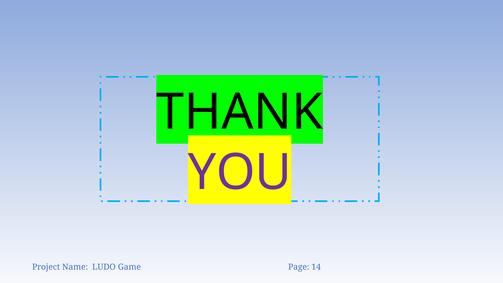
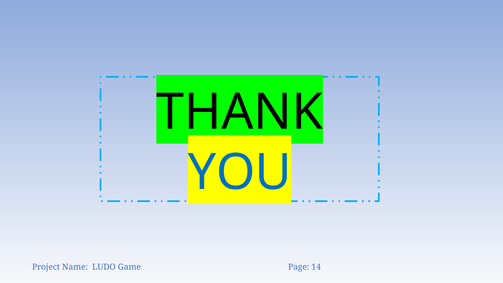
YOU colour: purple -> blue
